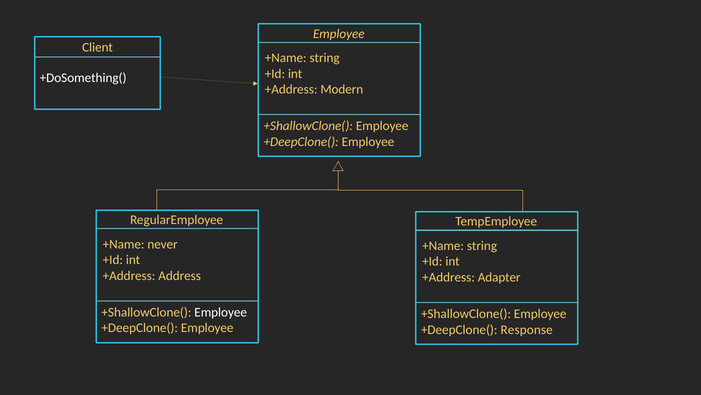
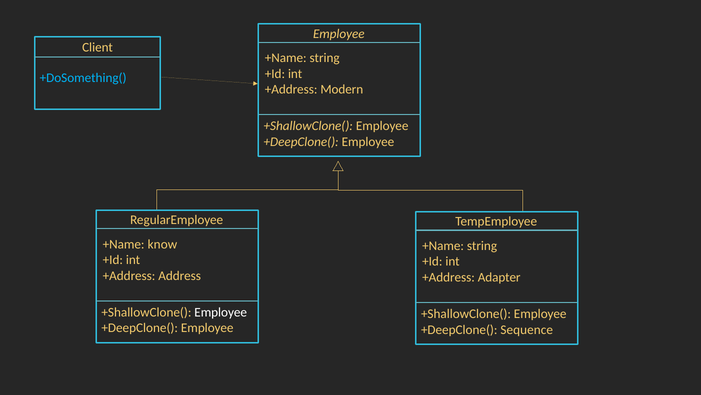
+DoSomething( colour: white -> light blue
never: never -> know
Response: Response -> Sequence
